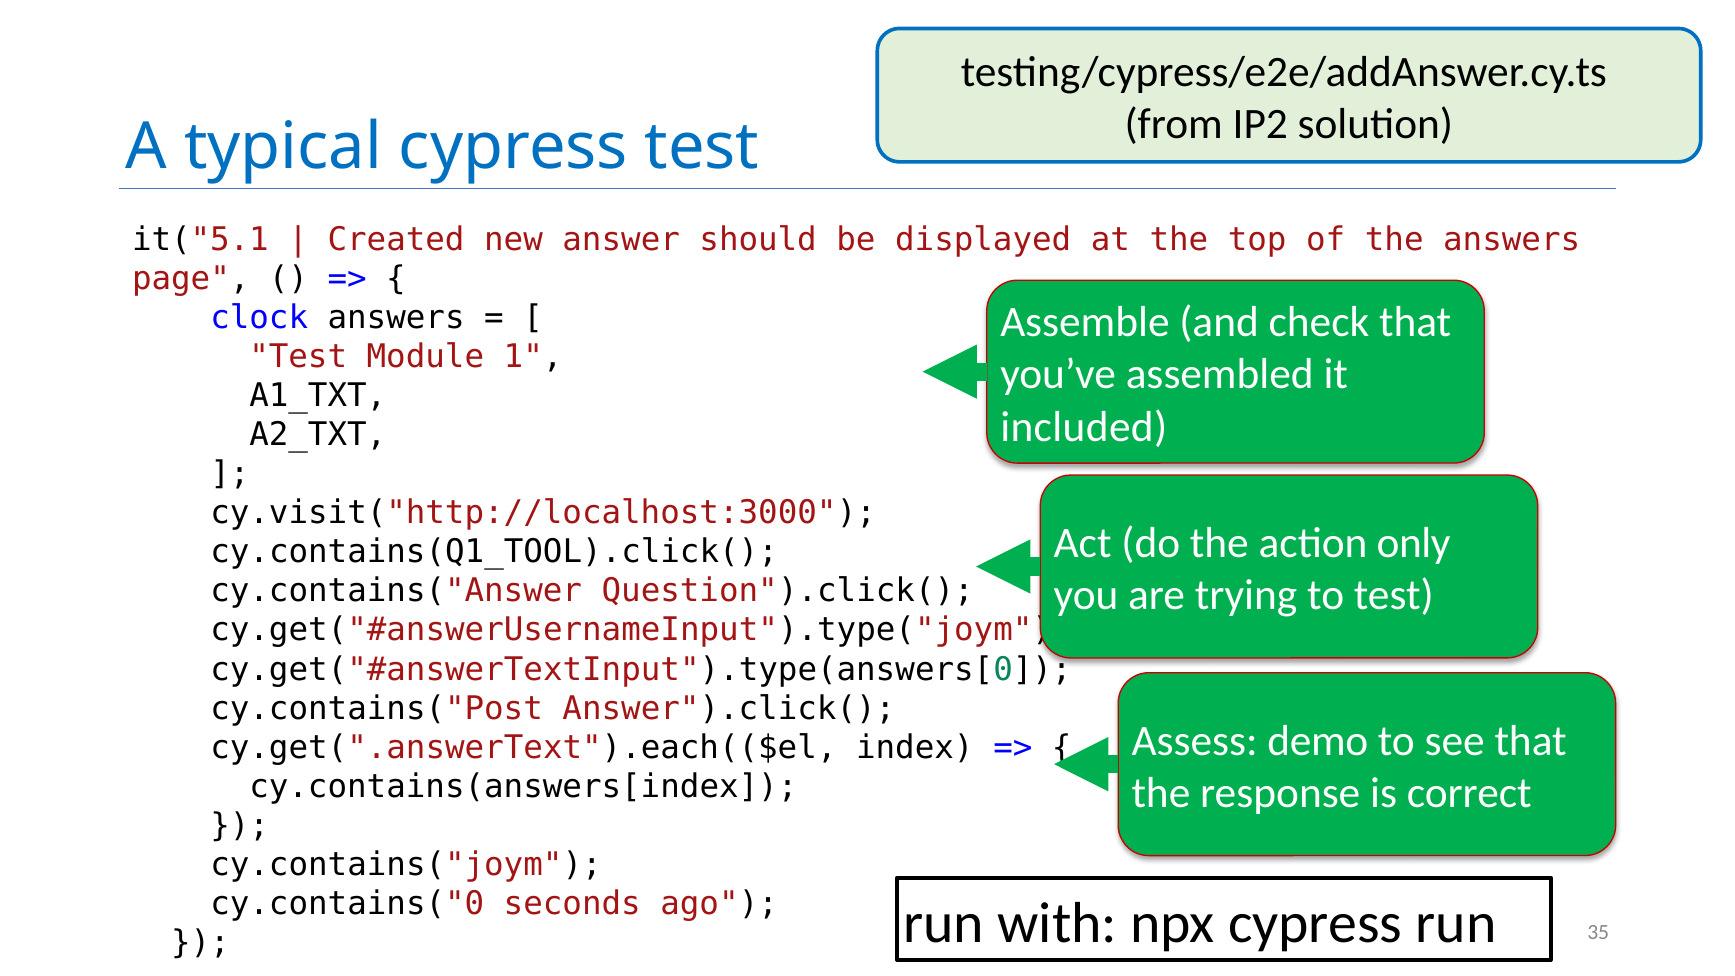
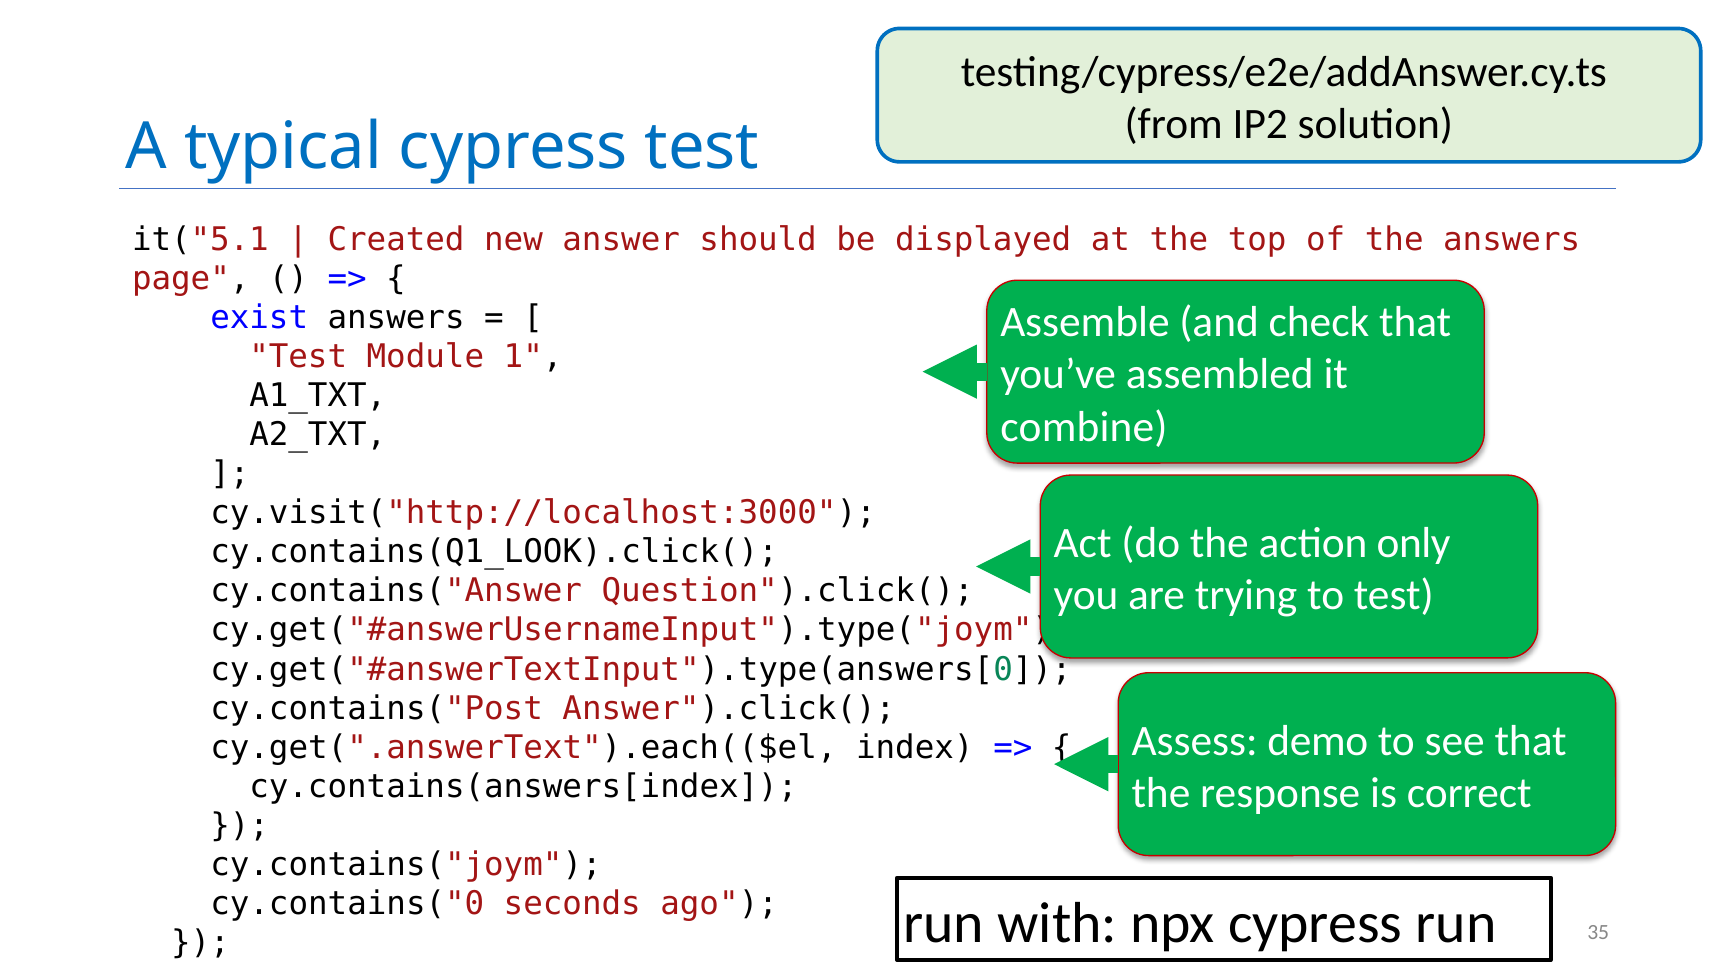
clock: clock -> exist
included: included -> combine
cy.contains(Q1_TOOL).click(: cy.contains(Q1_TOOL).click( -> cy.contains(Q1_LOOK).click(
